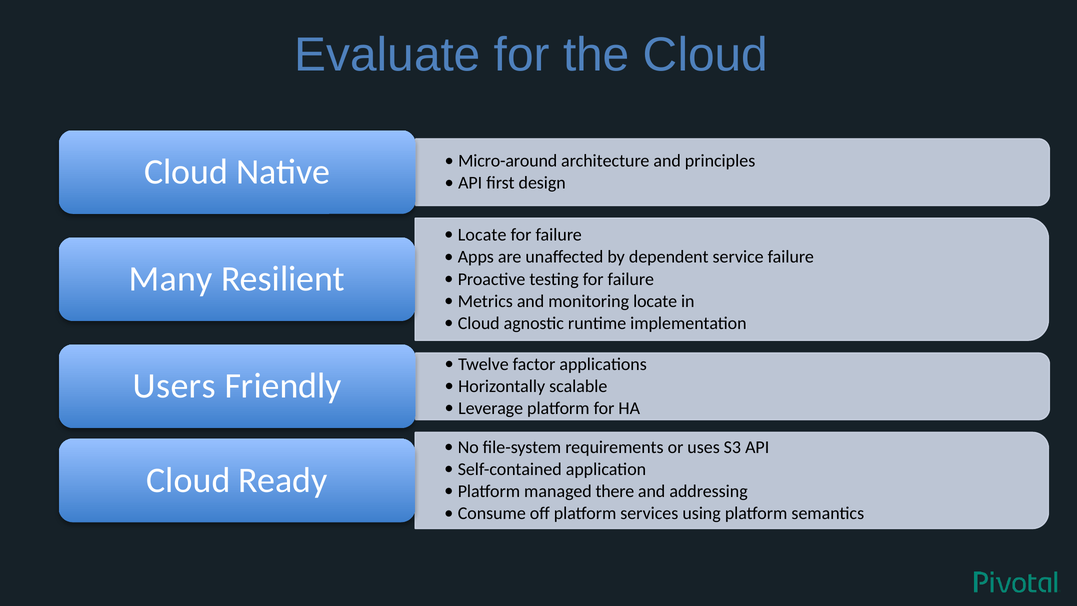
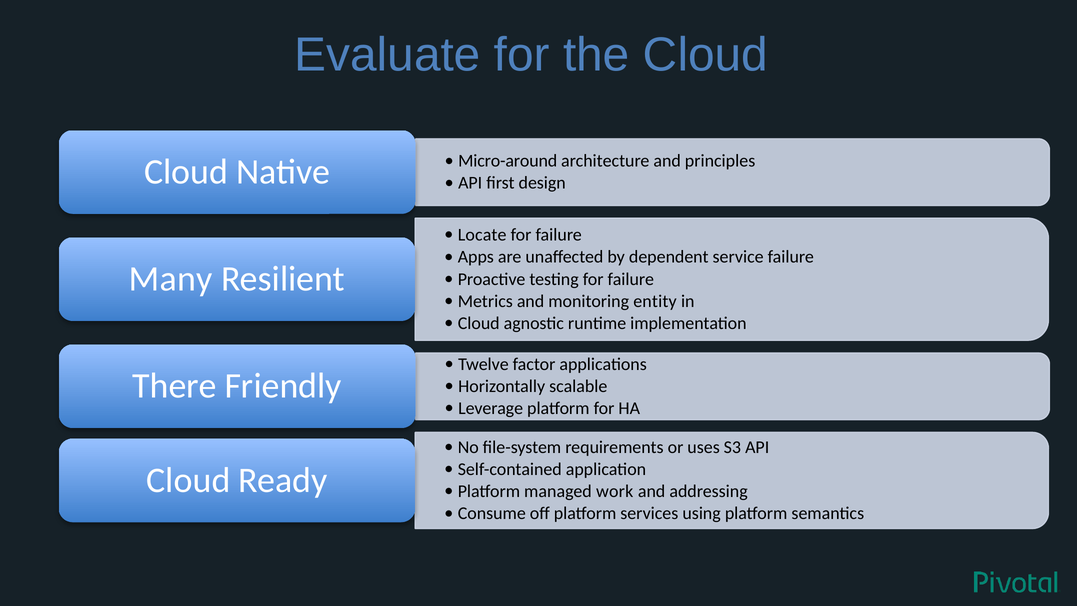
monitoring locate: locate -> entity
Users: Users -> There
there: there -> work
